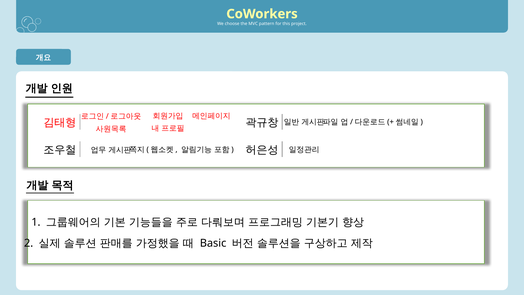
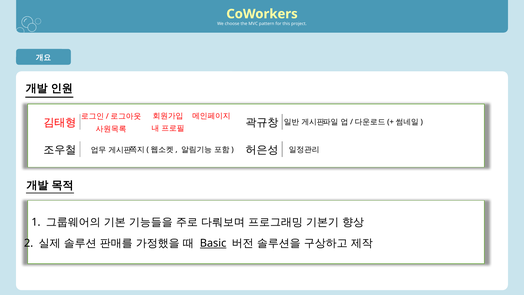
Basic underline: none -> present
